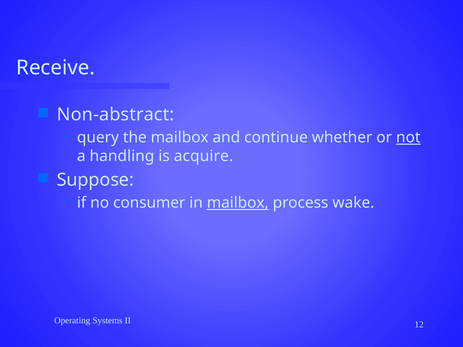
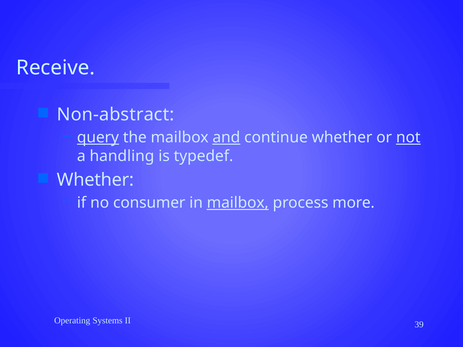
query underline: none -> present
and underline: none -> present
acquire: acquire -> typedef
Suppose at (95, 180): Suppose -> Whether
wake: wake -> more
12: 12 -> 39
